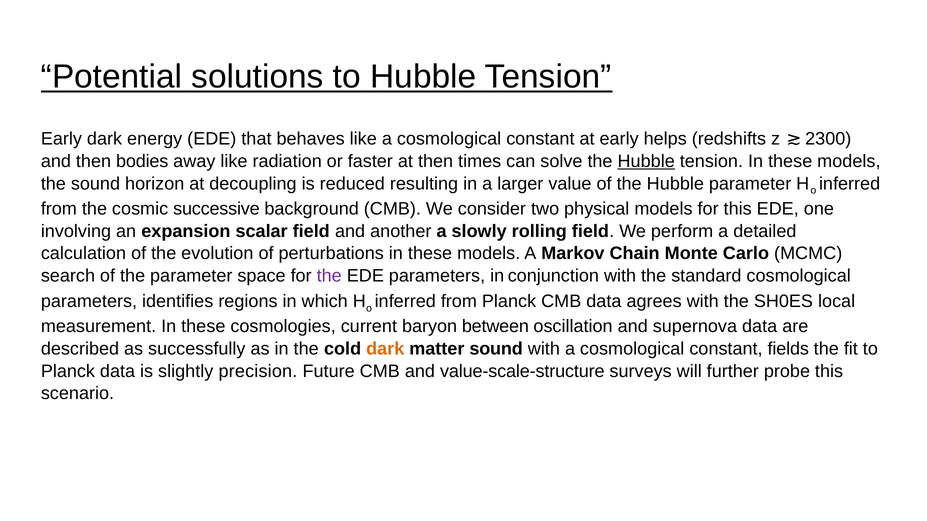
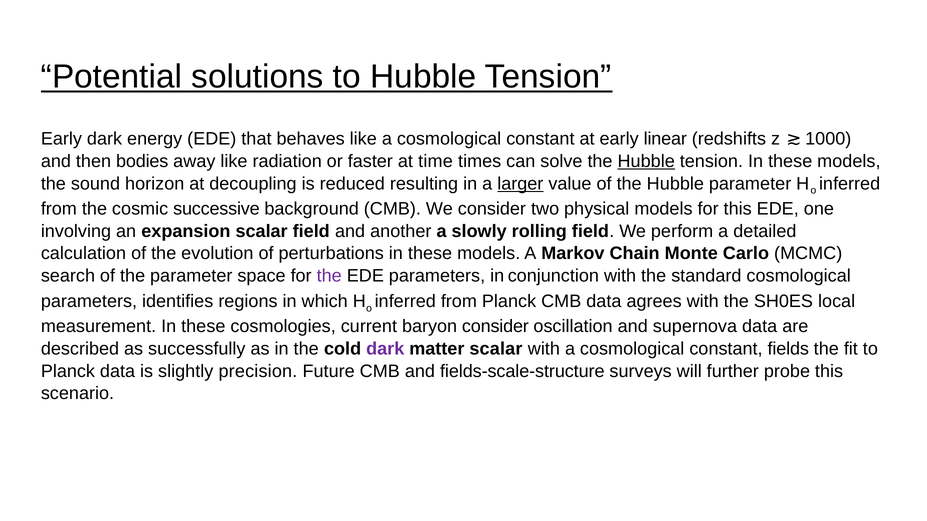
helps: helps -> linear
2300: 2300 -> 1000
at then: then -> time
larger underline: none -> present
baryon between: between -> consider
dark at (385, 349) colour: orange -> purple
matter sound: sound -> scalar
value-scale-structure: value-scale-structure -> fields-scale-structure
